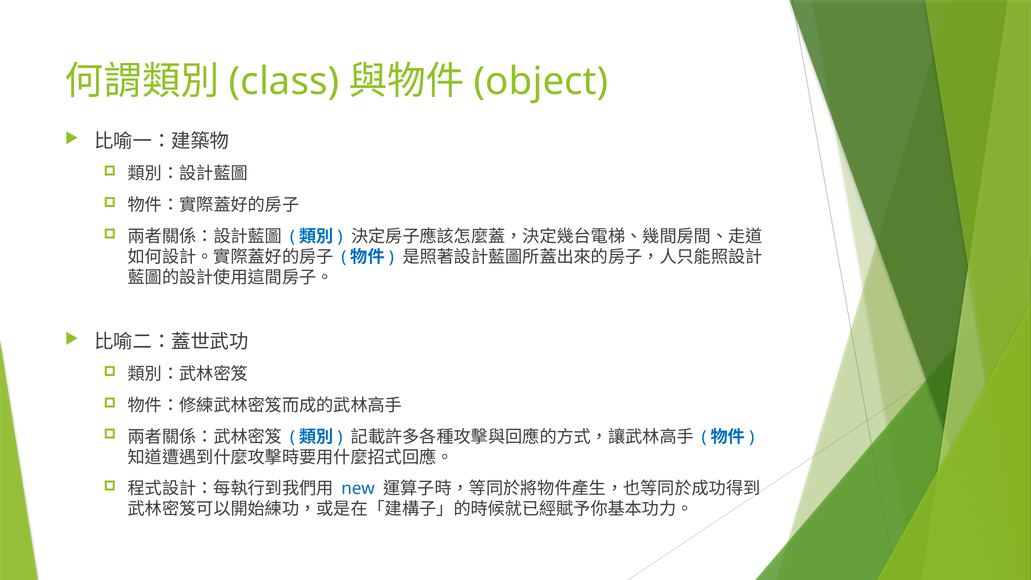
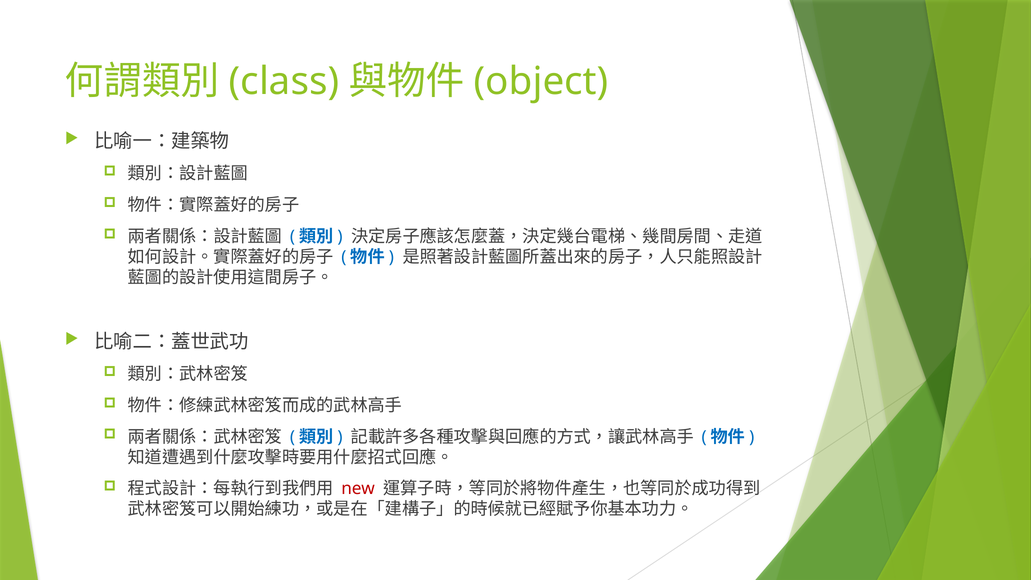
new colour: blue -> red
